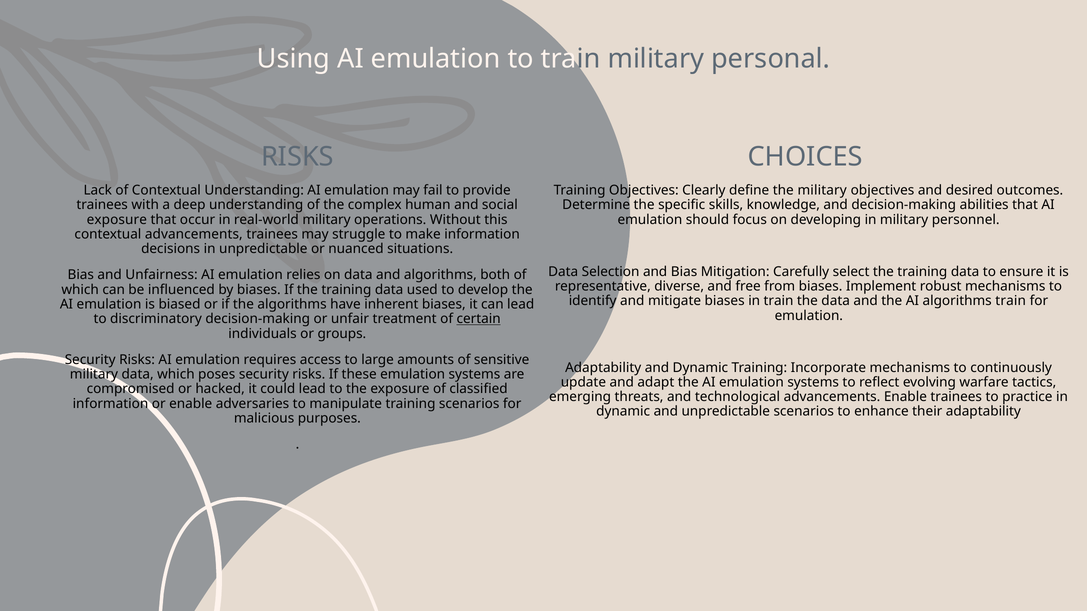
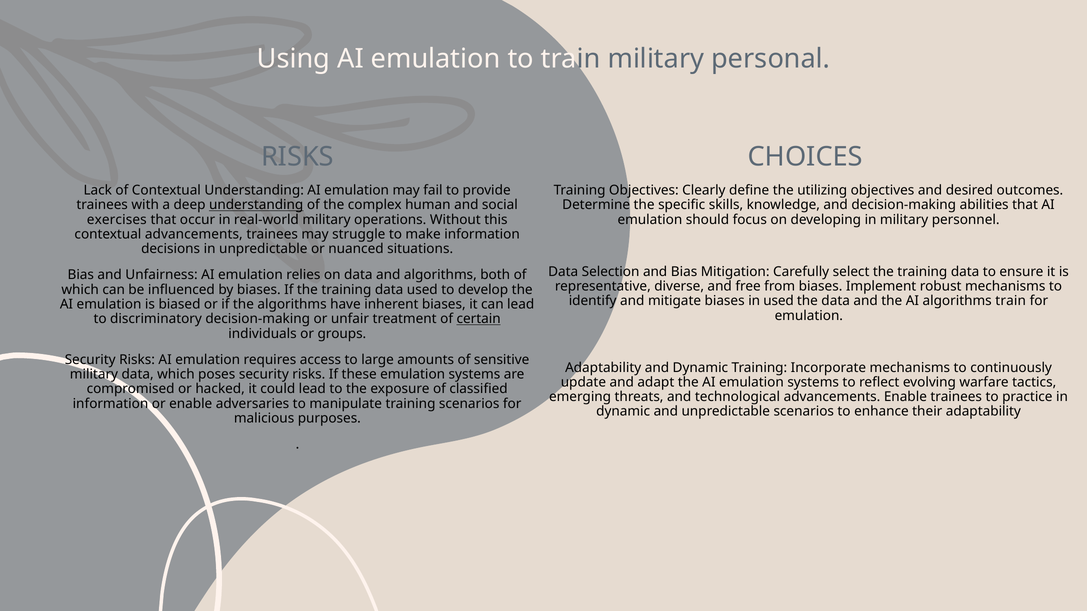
the military: military -> utilizing
understanding at (256, 205) underline: none -> present
exposure at (117, 220): exposure -> exercises
in train: train -> used
